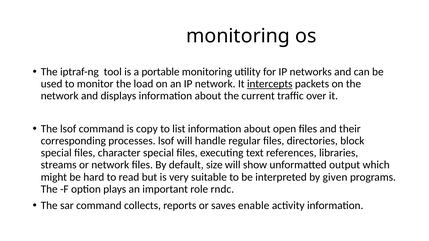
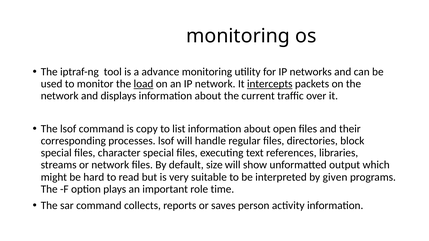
portable: portable -> advance
load underline: none -> present
rndc: rndc -> time
enable: enable -> person
